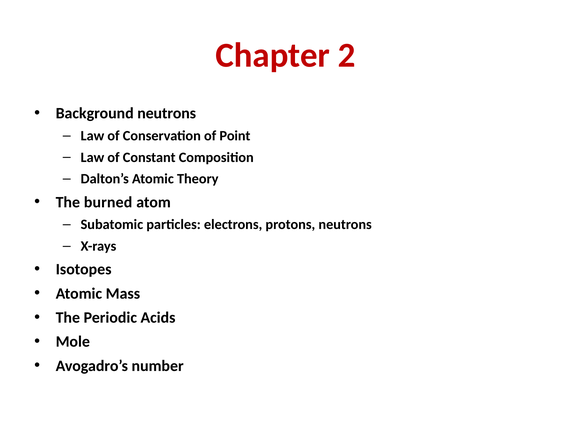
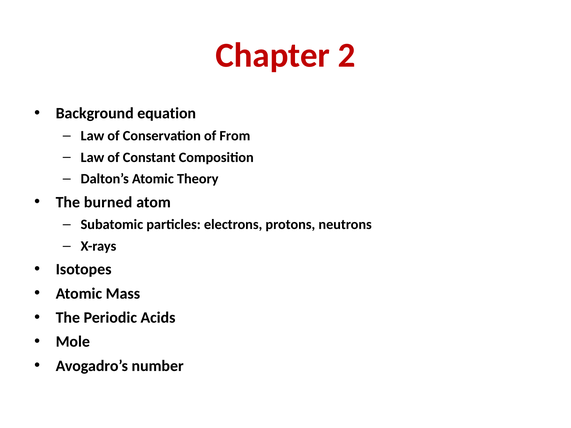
Background neutrons: neutrons -> equation
Point: Point -> From
